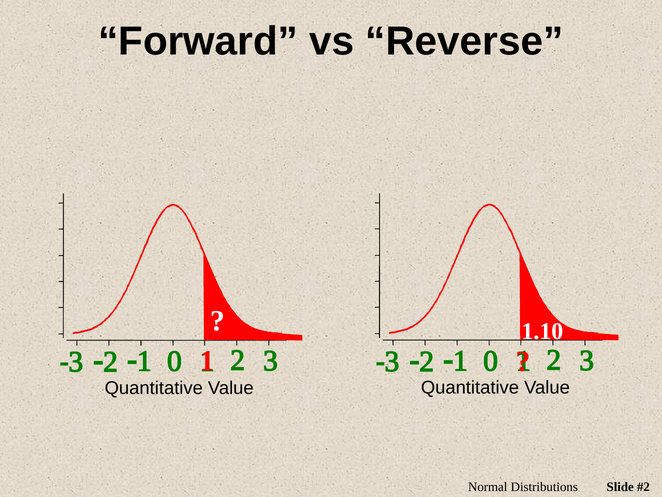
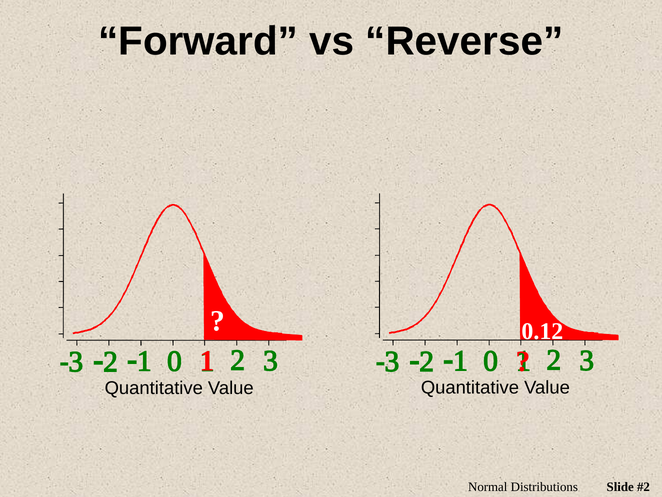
1.10: 1.10 -> 0.12
